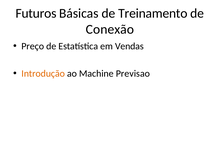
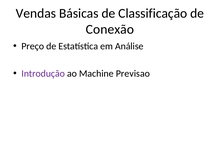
Futuros: Futuros -> Vendas
Treinamento: Treinamento -> Classificação
Vendas: Vendas -> Análise
Introdução colour: orange -> purple
